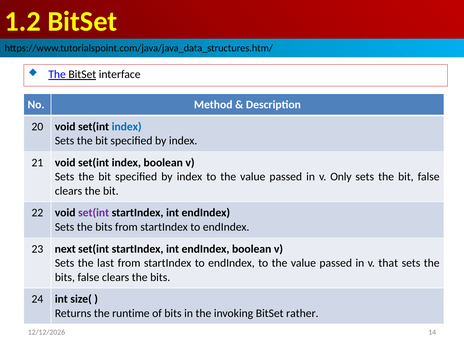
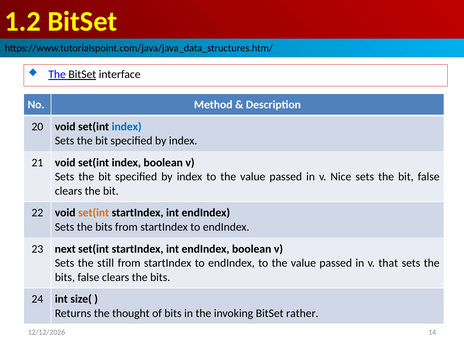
Only: Only -> Nice
set(int at (94, 213) colour: purple -> orange
last: last -> still
runtime: runtime -> thought
